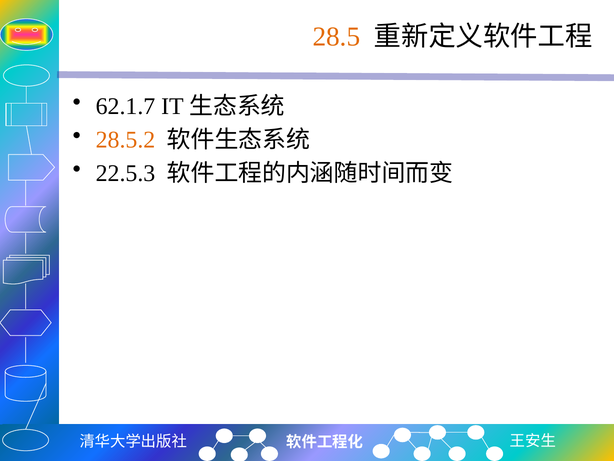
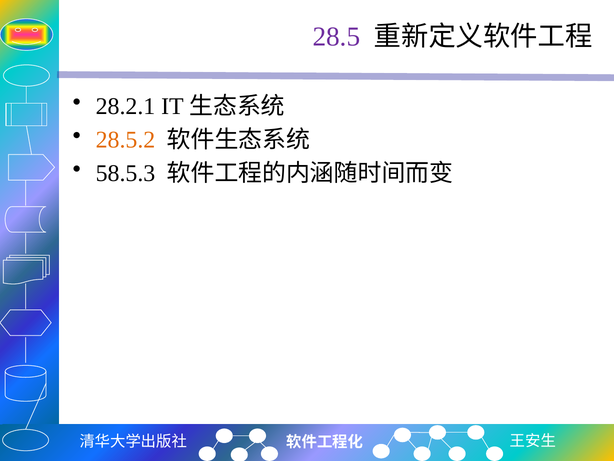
28.5 colour: orange -> purple
62.1.7: 62.1.7 -> 28.2.1
22.5.3: 22.5.3 -> 58.5.3
